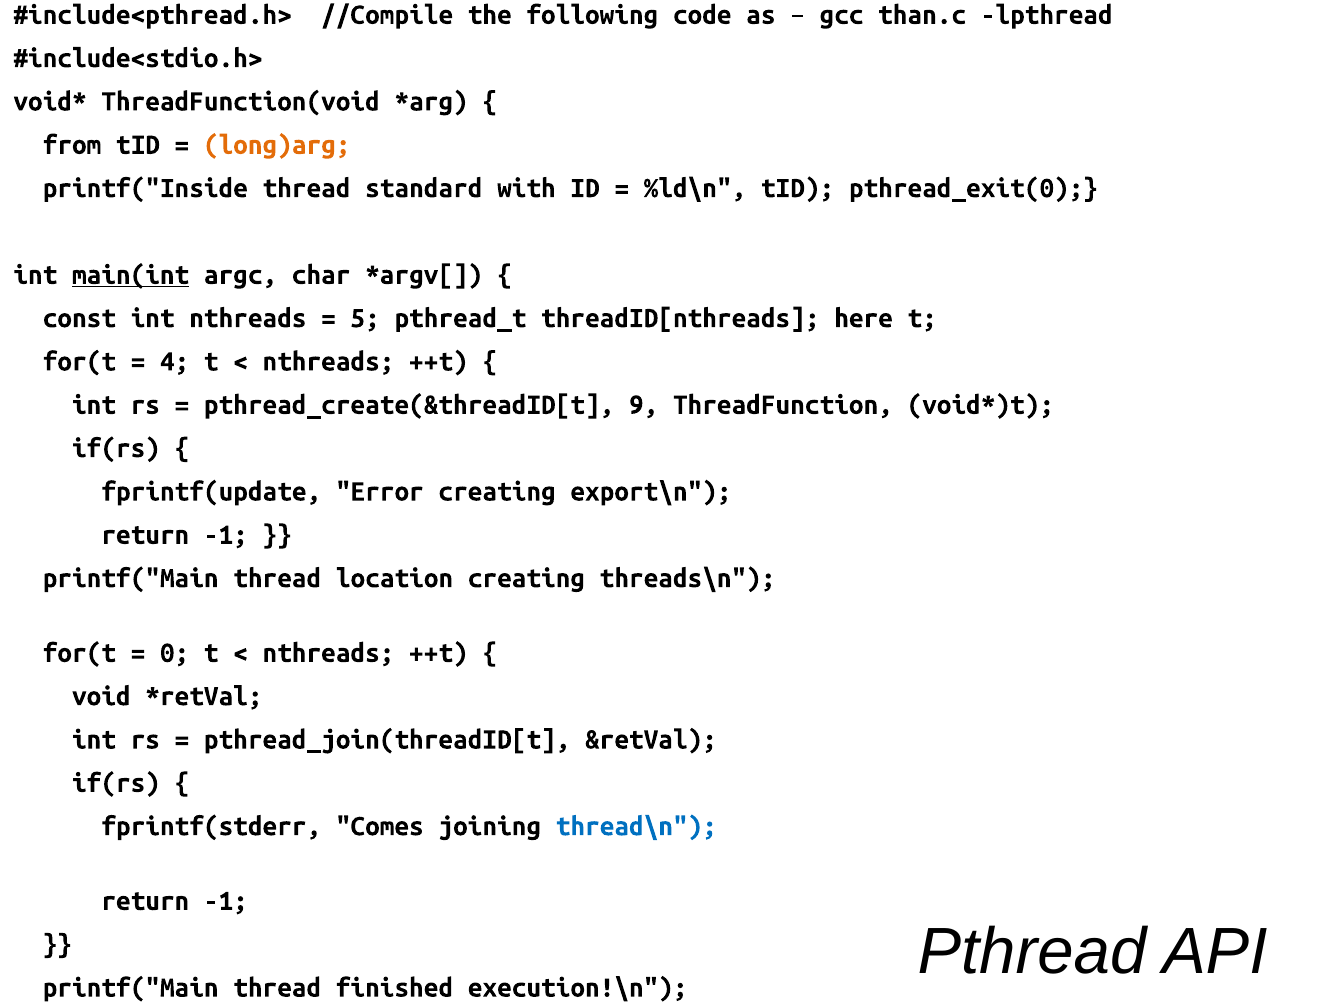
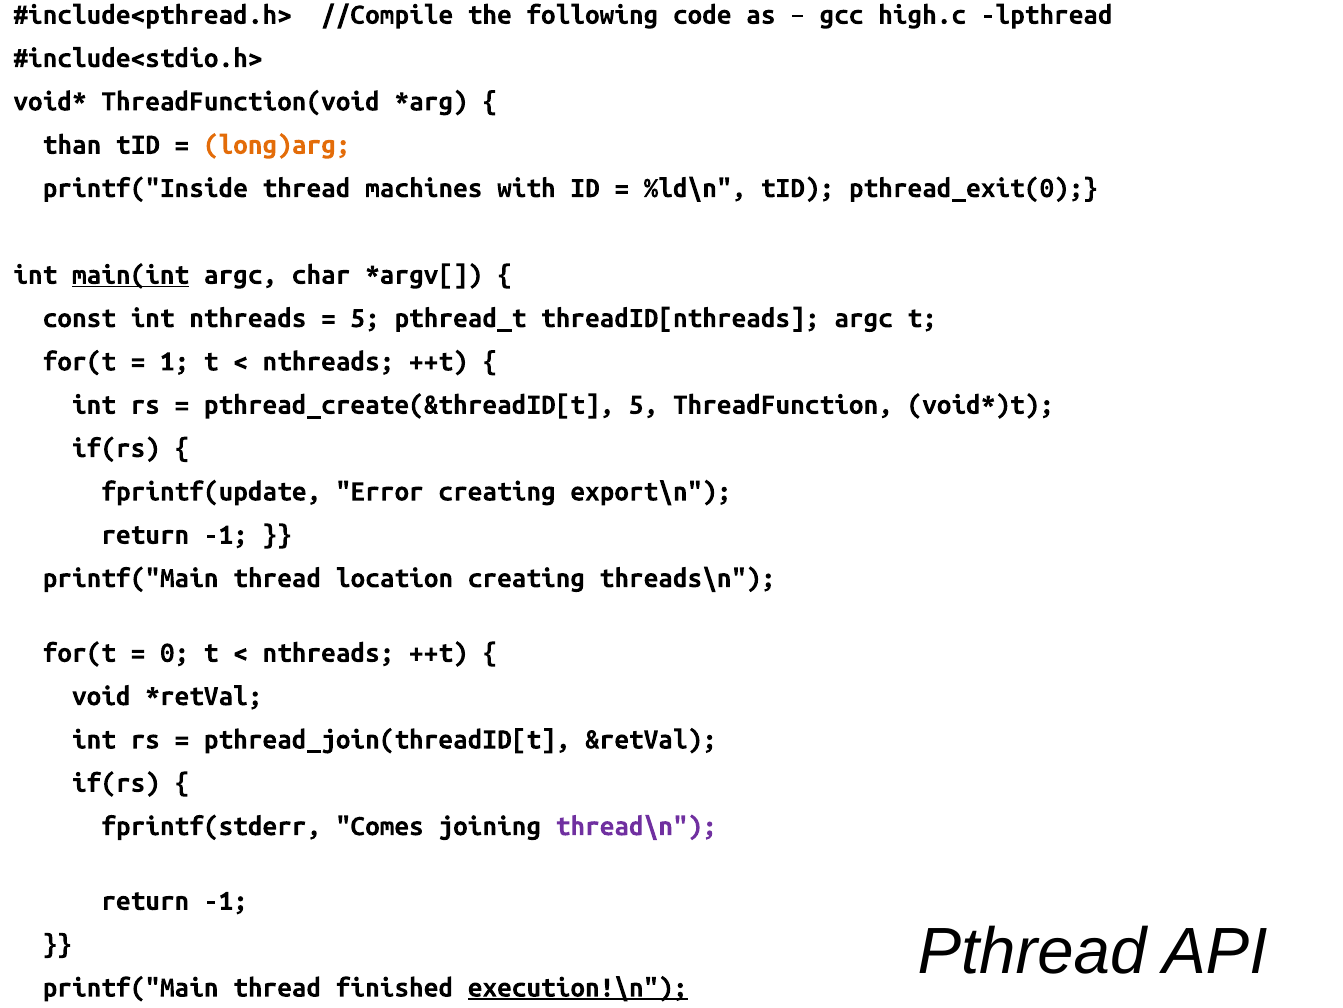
than.c: than.c -> high.c
from: from -> than
standard: standard -> machines
threadID[nthreads here: here -> argc
4: 4 -> 1
pthread_create(&threadID[t 9: 9 -> 5
thread\n colour: blue -> purple
execution!\n underline: none -> present
